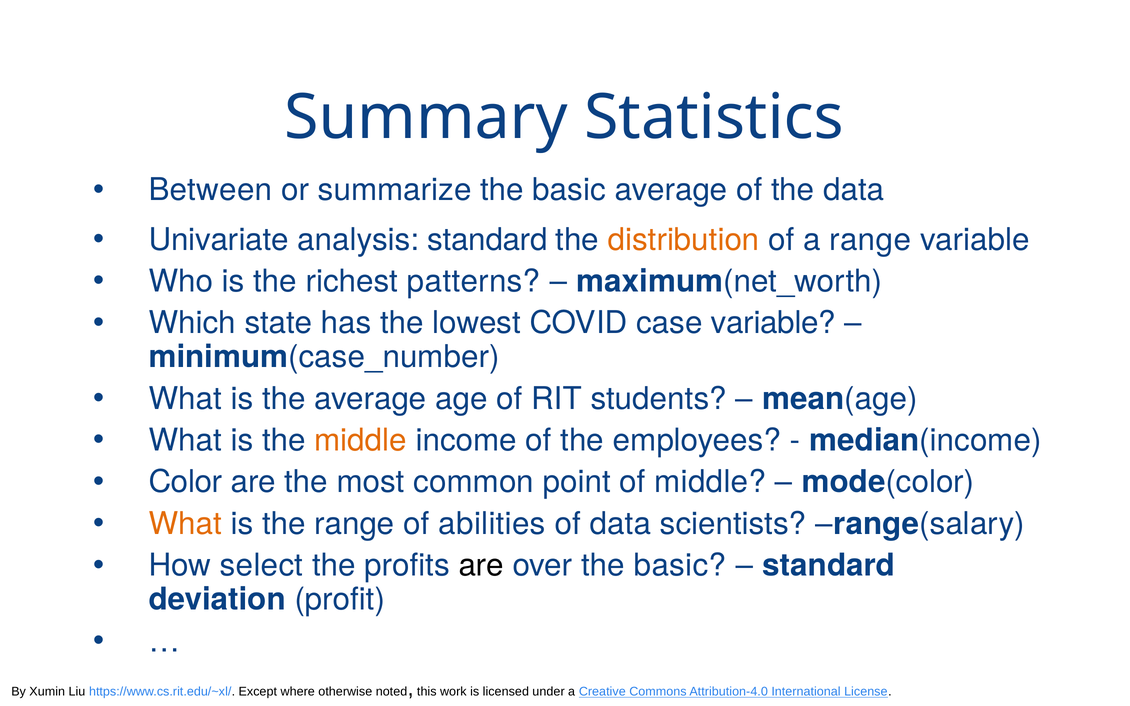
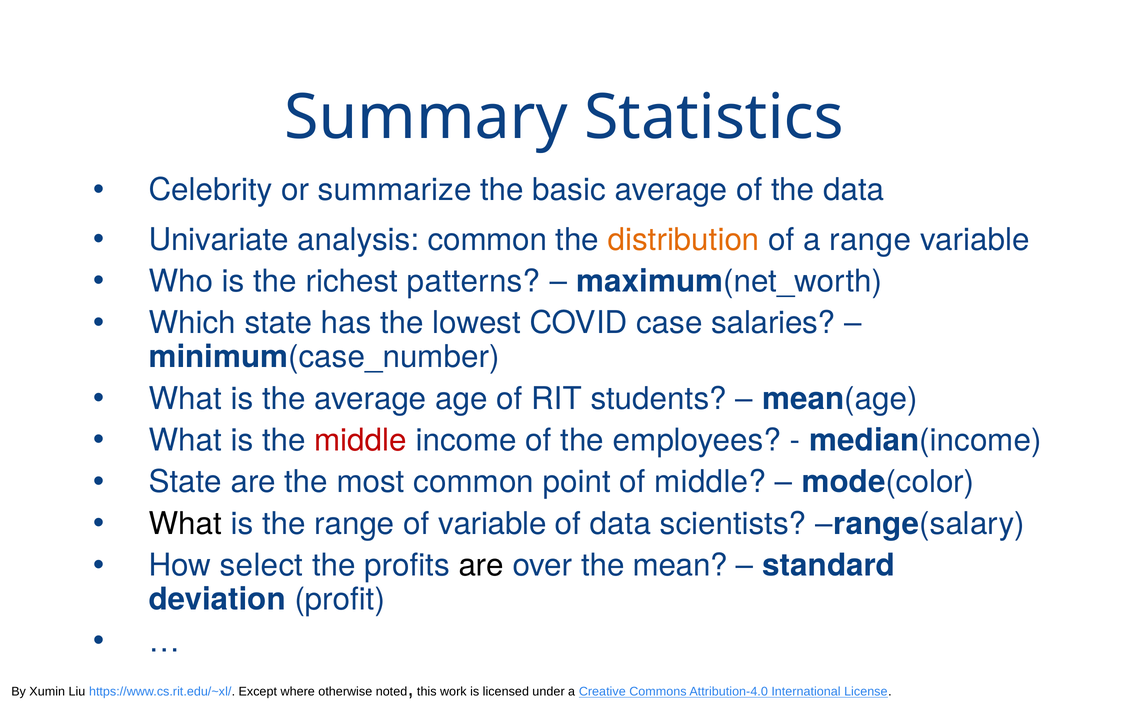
Between: Between -> Celebrity
analysis standard: standard -> common
case variable: variable -> salaries
middle at (360, 441) colour: orange -> red
Color at (185, 482): Color -> State
What at (185, 524) colour: orange -> black
of abilities: abilities -> variable
over the basic: basic -> mean
